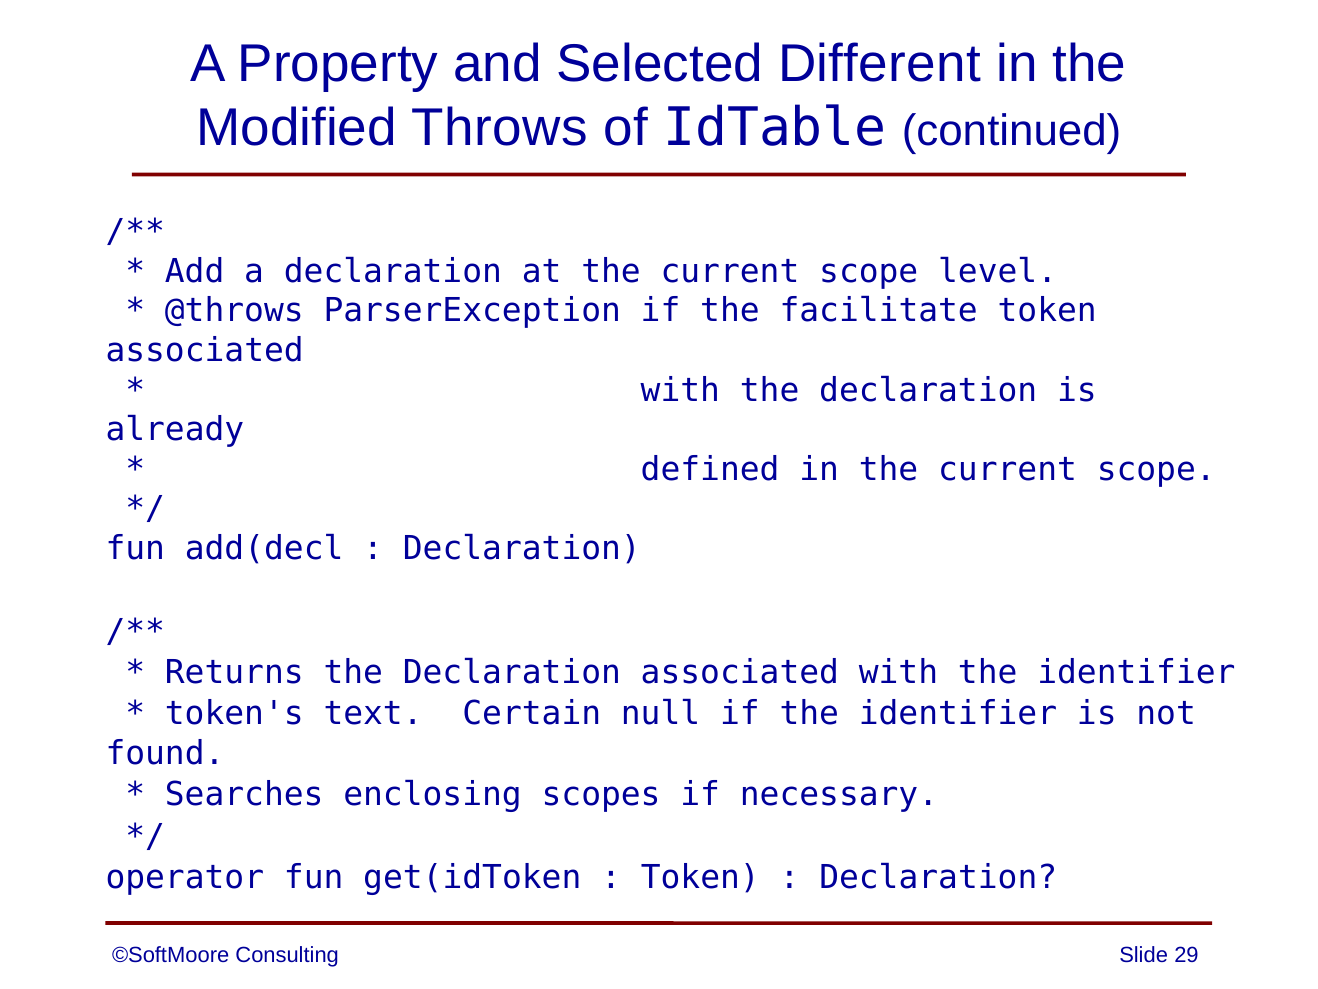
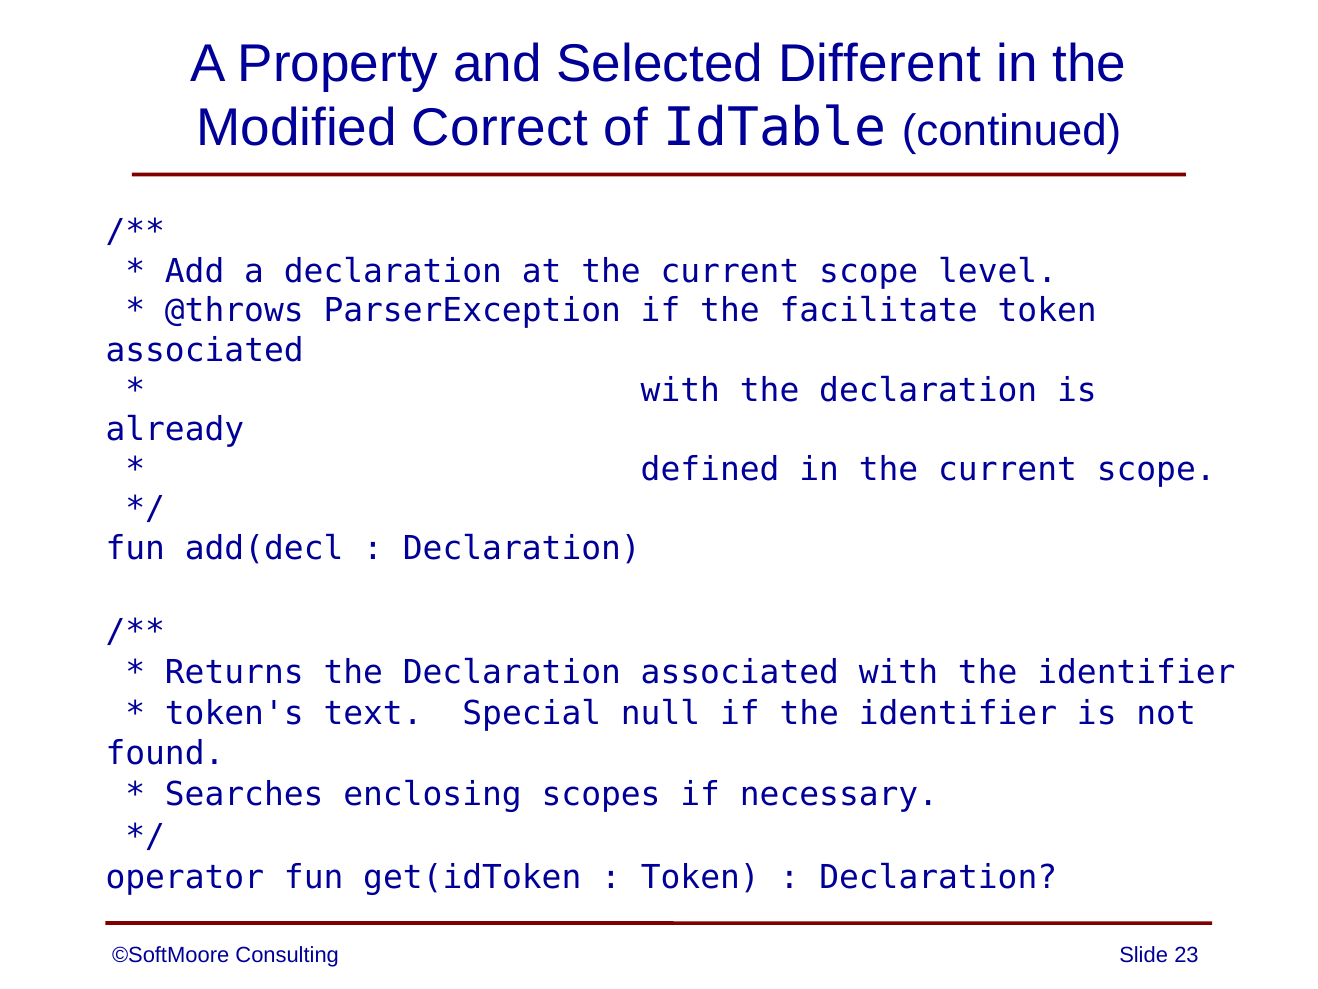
Throws: Throws -> Correct
Certain: Certain -> Special
29: 29 -> 23
